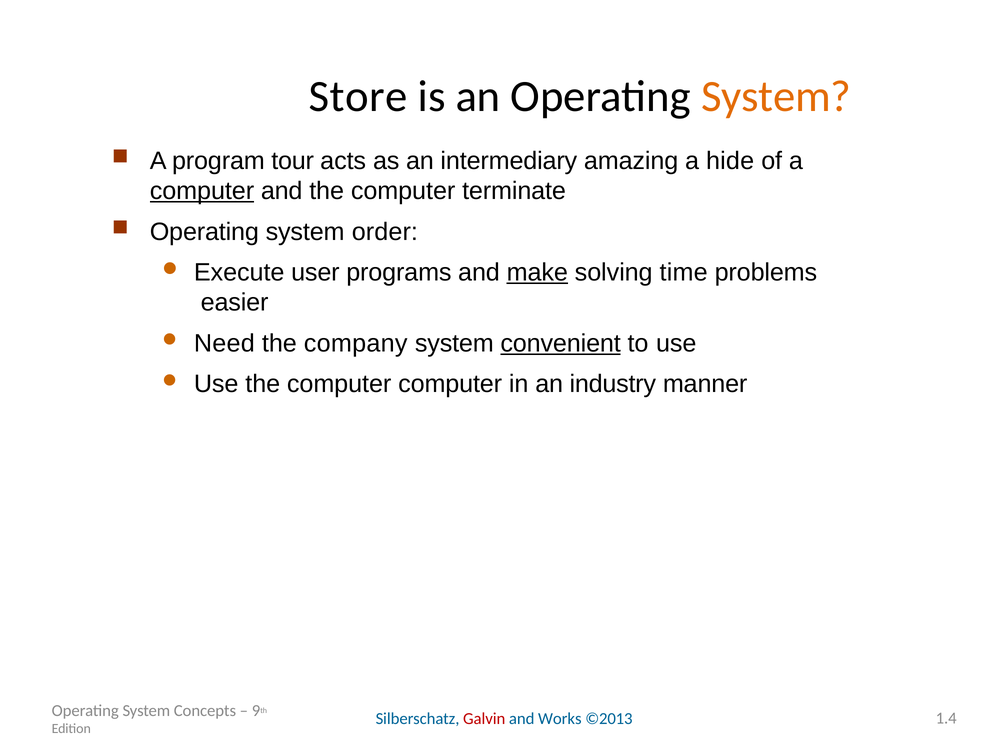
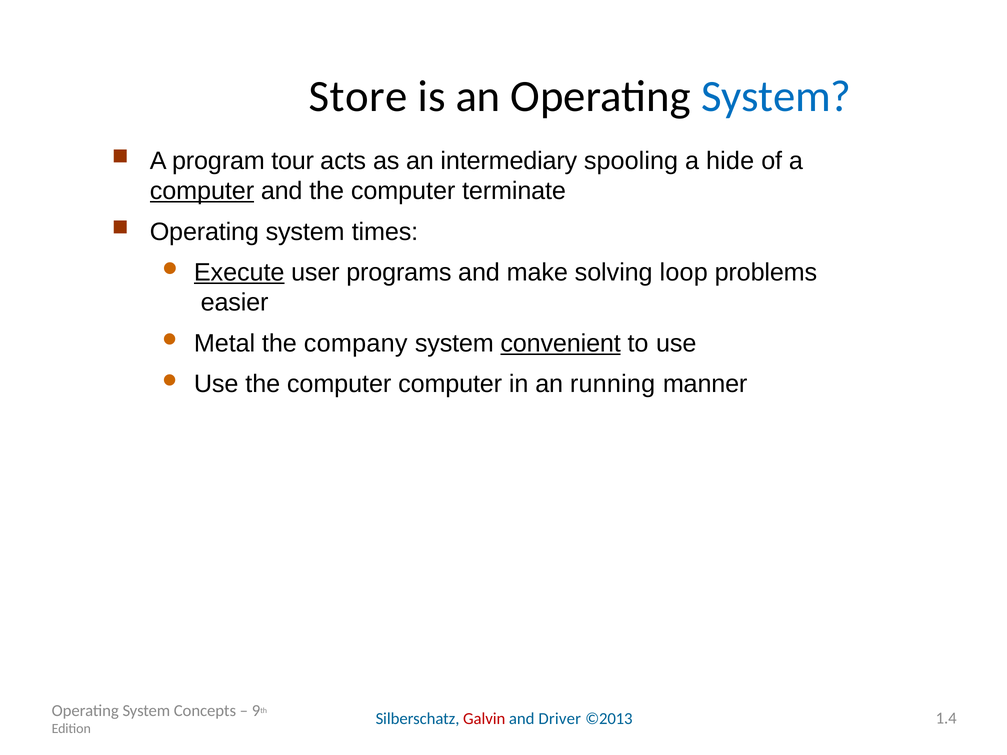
System at (776, 96) colour: orange -> blue
amazing: amazing -> spooling
order: order -> times
Execute underline: none -> present
make underline: present -> none
time: time -> loop
Need: Need -> Metal
industry: industry -> running
Works: Works -> Driver
